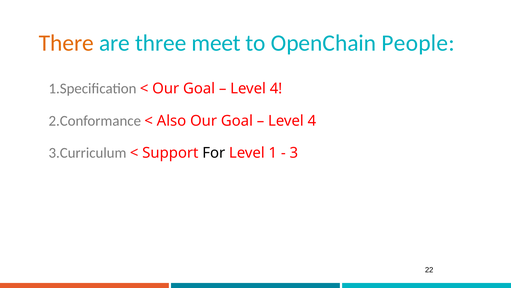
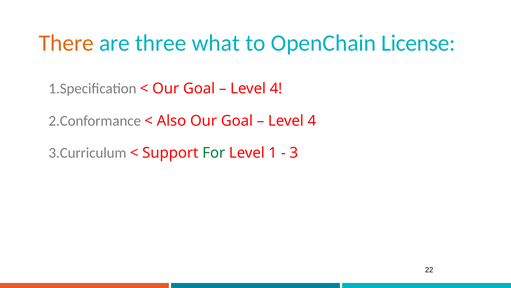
meet: meet -> what
People: People -> License
For colour: black -> green
